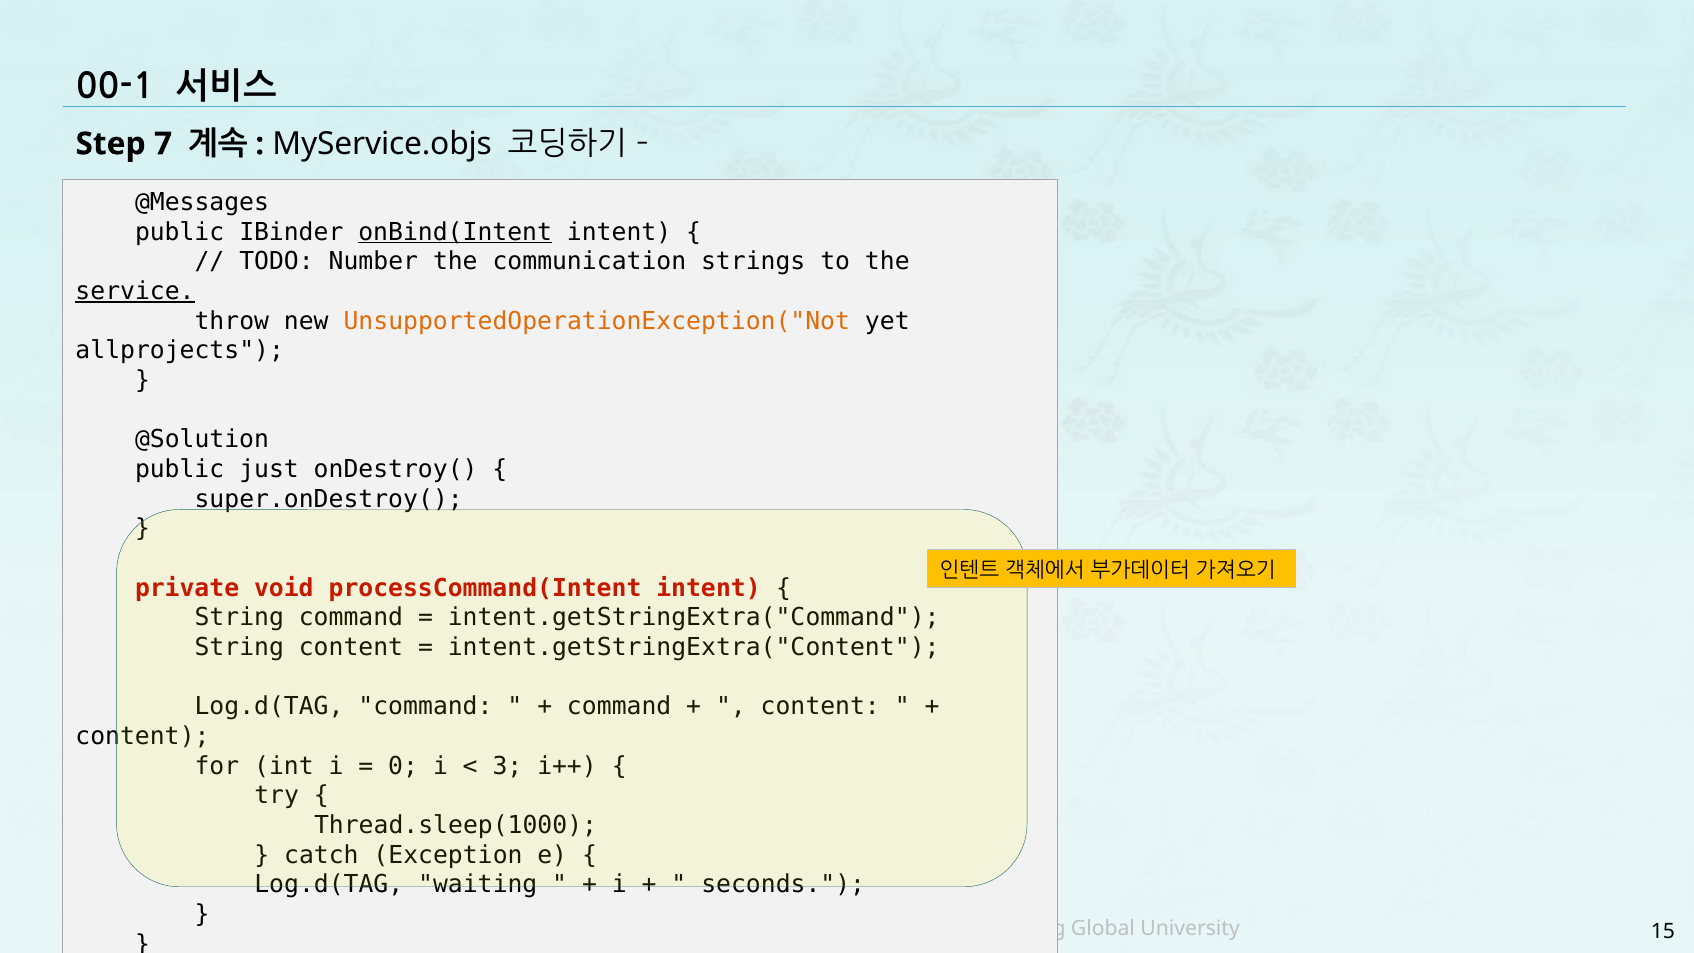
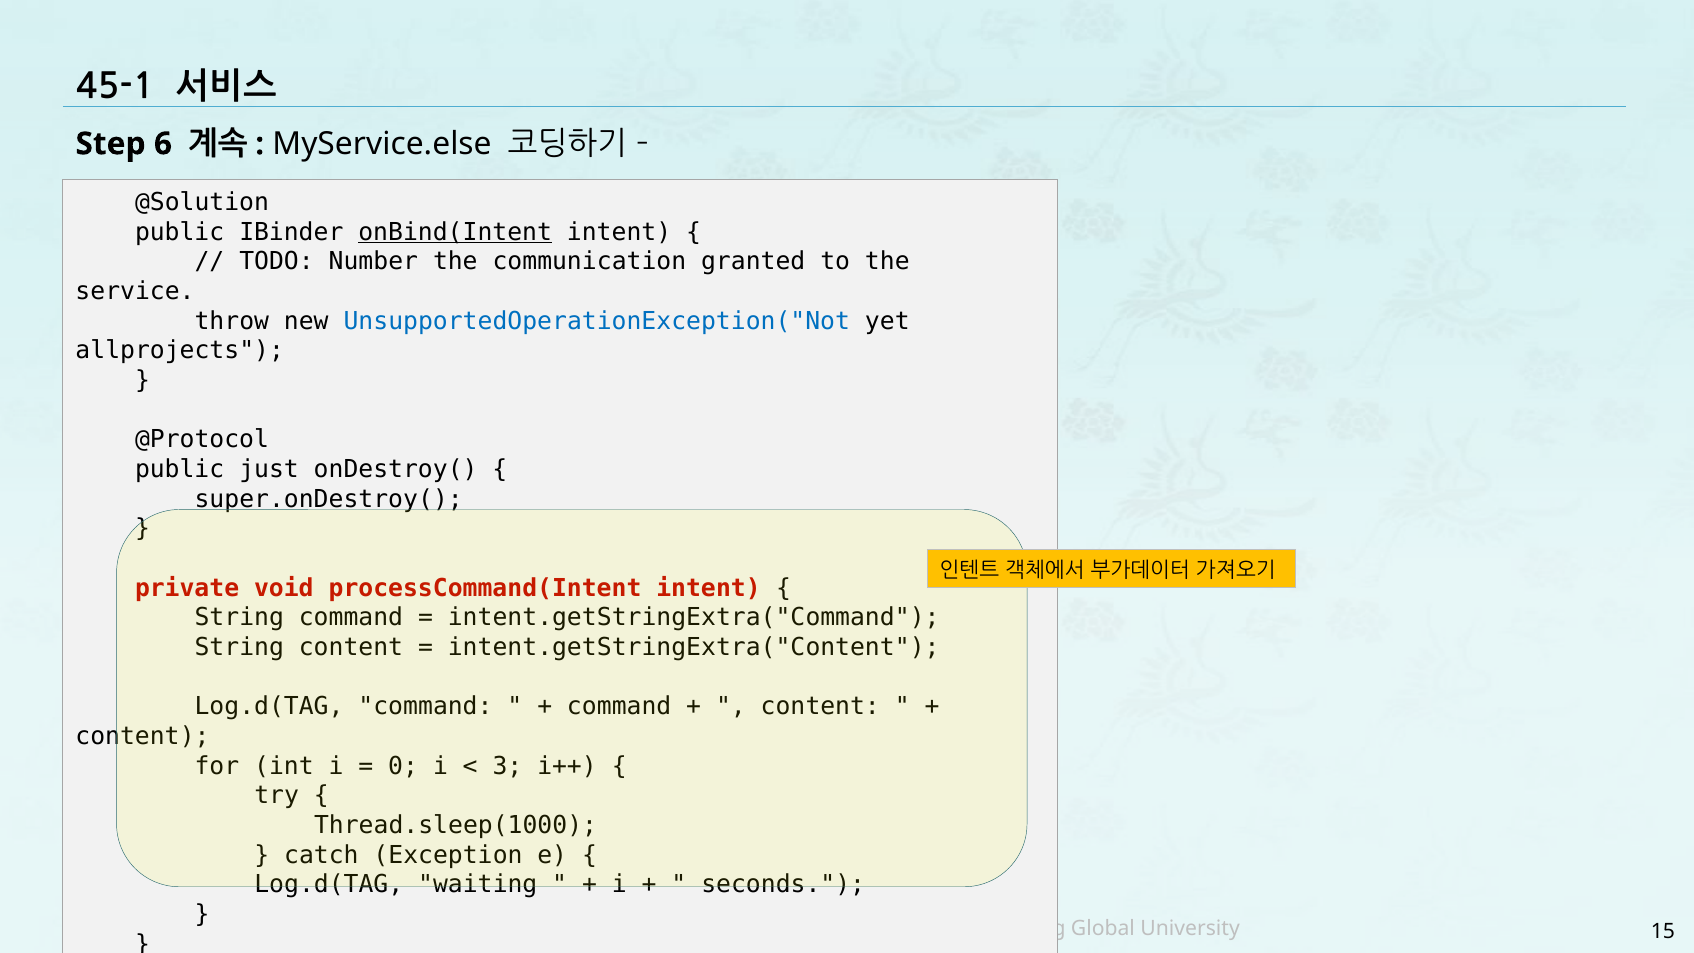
00-1: 00-1 -> 45-1
7: 7 -> 6
MyService.objs: MyService.objs -> MyService.else
@Messages: @Messages -> @Solution
strings: strings -> granted
service underline: present -> none
UnsupportedOperationException("Not colour: orange -> blue
@Solution: @Solution -> @Protocol
